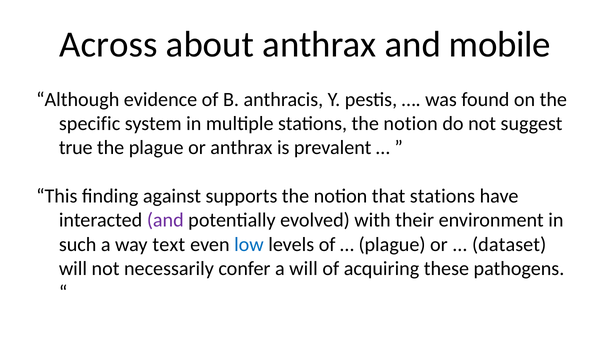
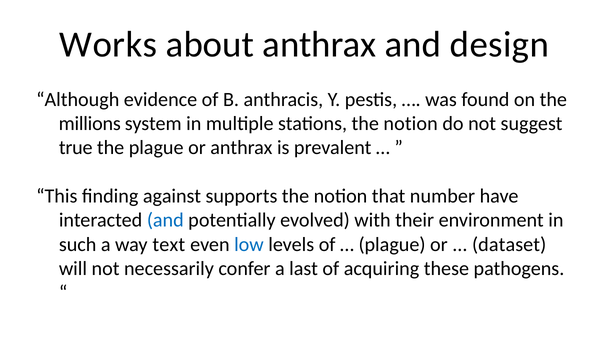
Across: Across -> Works
mobile: mobile -> design
specific: specific -> millions
that stations: stations -> number
and at (165, 220) colour: purple -> blue
a will: will -> last
